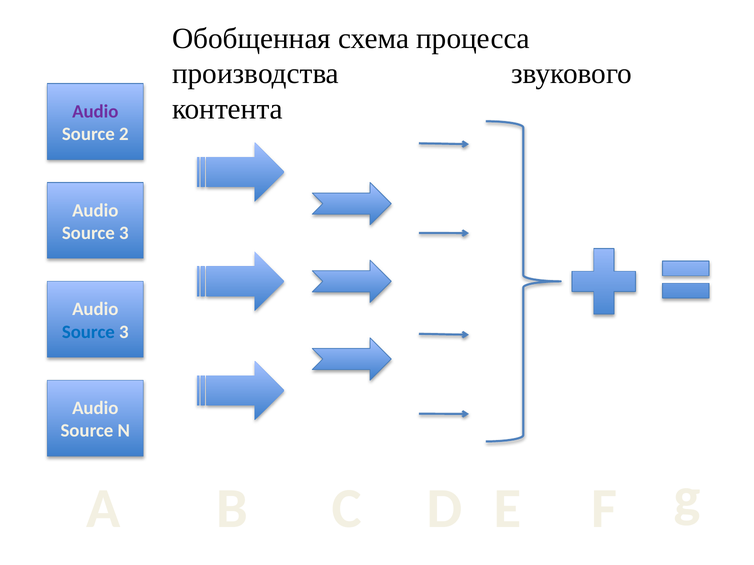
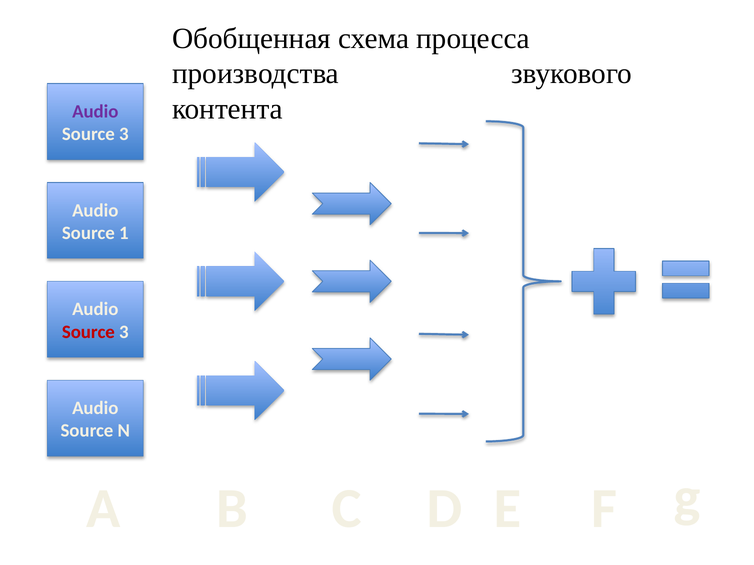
2 at (124, 134): 2 -> 3
3 at (124, 233): 3 -> 1
Source at (88, 332) colour: blue -> red
